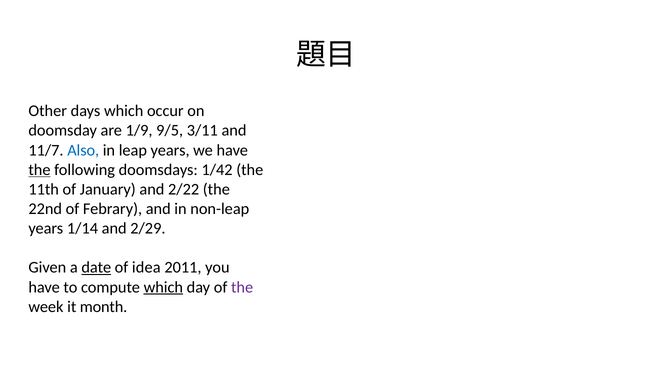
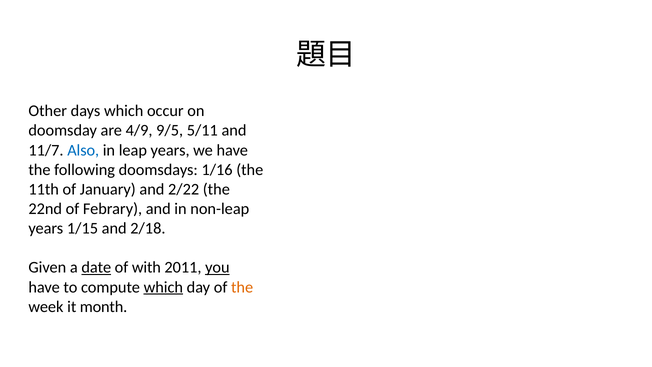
1/9: 1/9 -> 4/9
3/11: 3/11 -> 5/11
the at (39, 170) underline: present -> none
1/42: 1/42 -> 1/16
1/14: 1/14 -> 1/15
2/29: 2/29 -> 2/18
idea: idea -> with
you underline: none -> present
the at (242, 287) colour: purple -> orange
